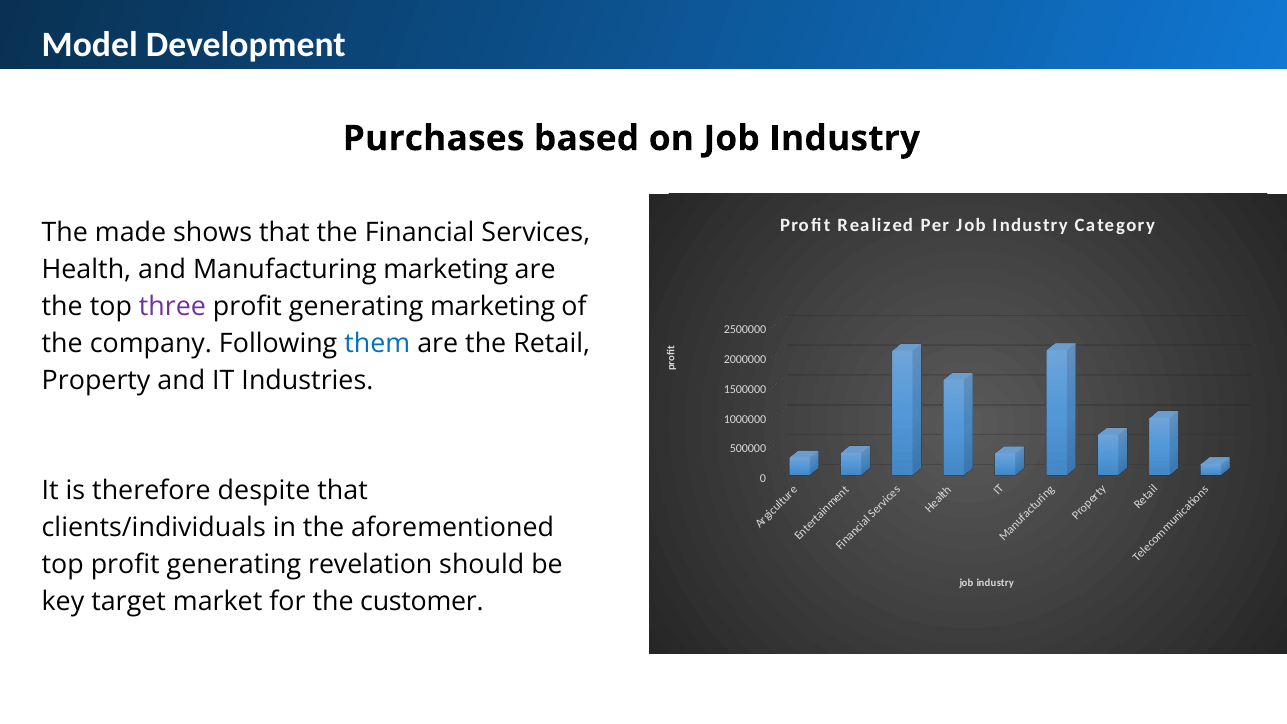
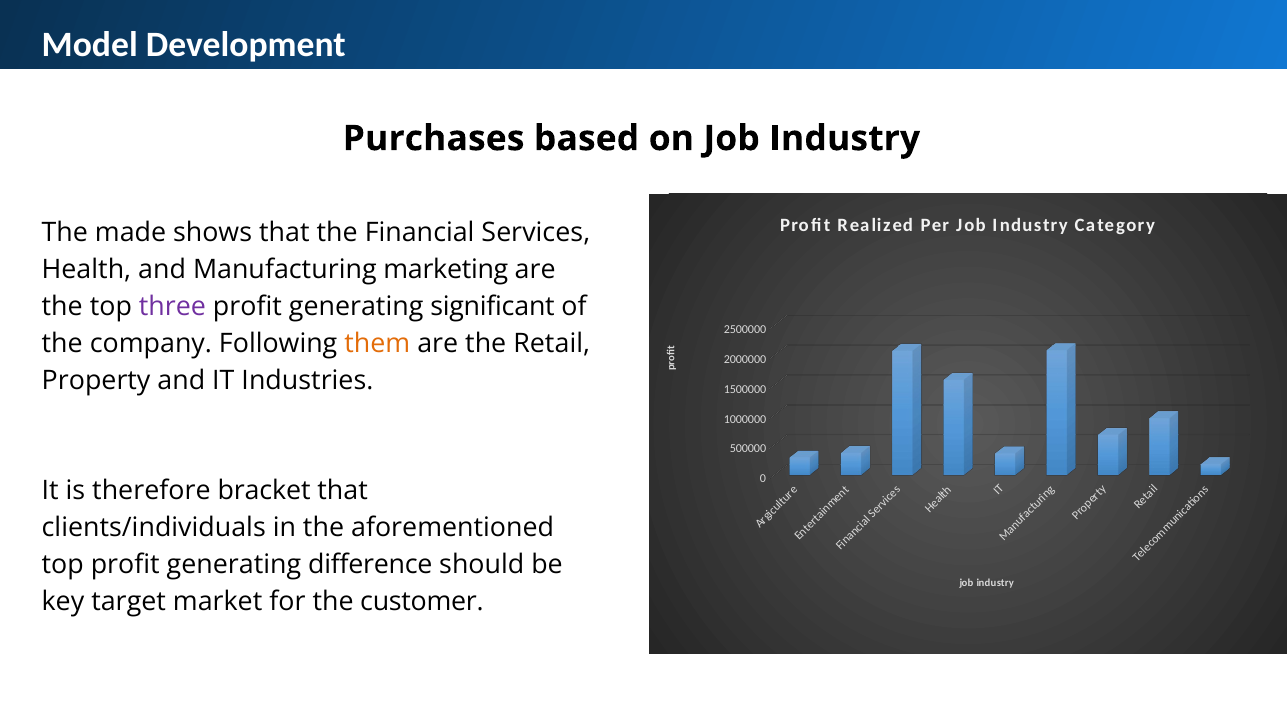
generating marketing: marketing -> significant
them colour: blue -> orange
despite: despite -> bracket
revelation: revelation -> difference
